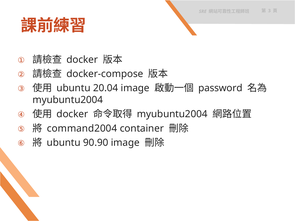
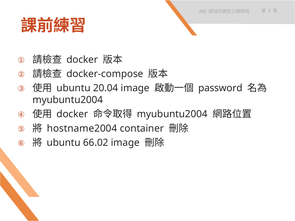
command2004: command2004 -> hostname2004
90.90: 90.90 -> 66.02
